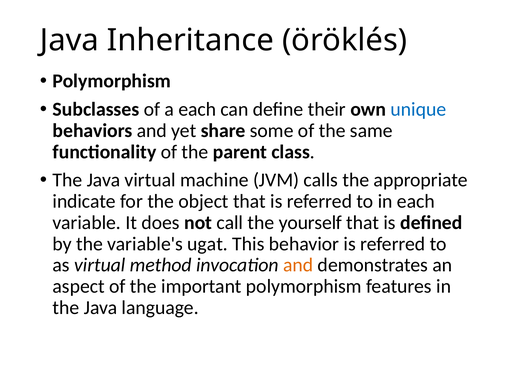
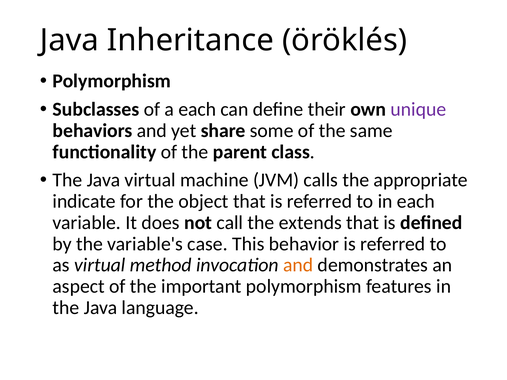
unique colour: blue -> purple
yourself: yourself -> extends
ugat: ugat -> case
